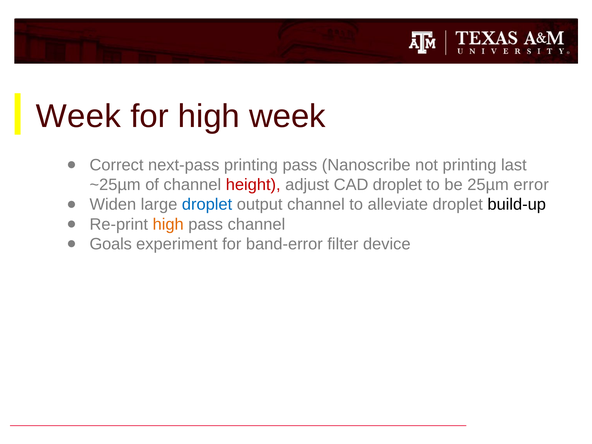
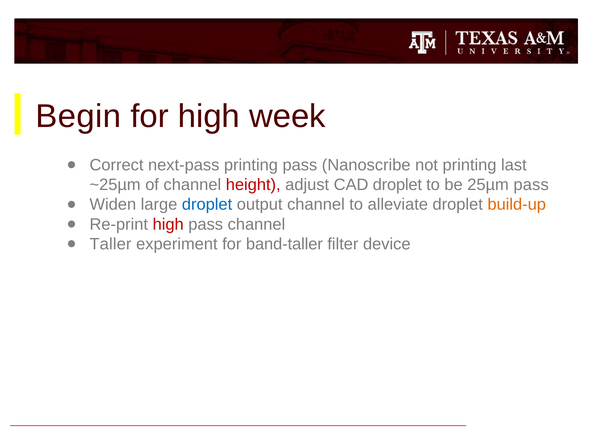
Week at (78, 116): Week -> Begin
25µm error: error -> pass
build-up colour: black -> orange
high at (168, 224) colour: orange -> red
Goals: Goals -> Taller
band-error: band-error -> band-taller
